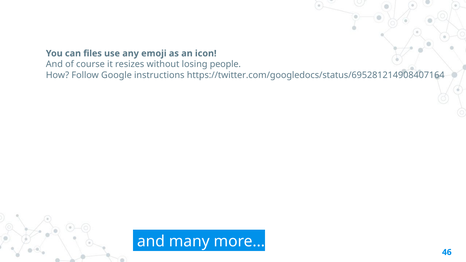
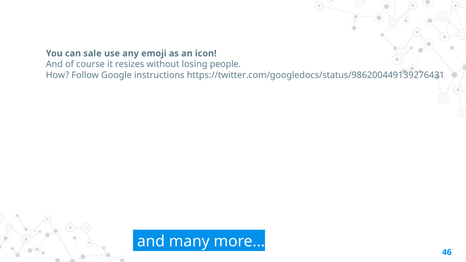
files: files -> sale
https://twitter.com/googledocs/status/695281214908407164: https://twitter.com/googledocs/status/695281214908407164 -> https://twitter.com/googledocs/status/986200449139276431
